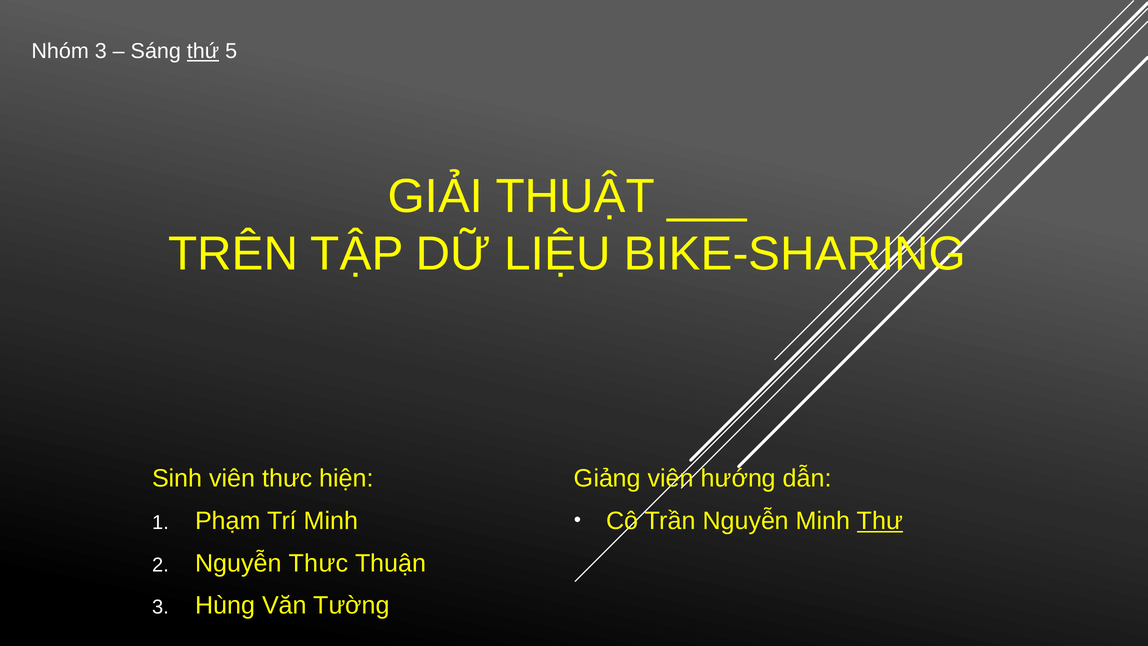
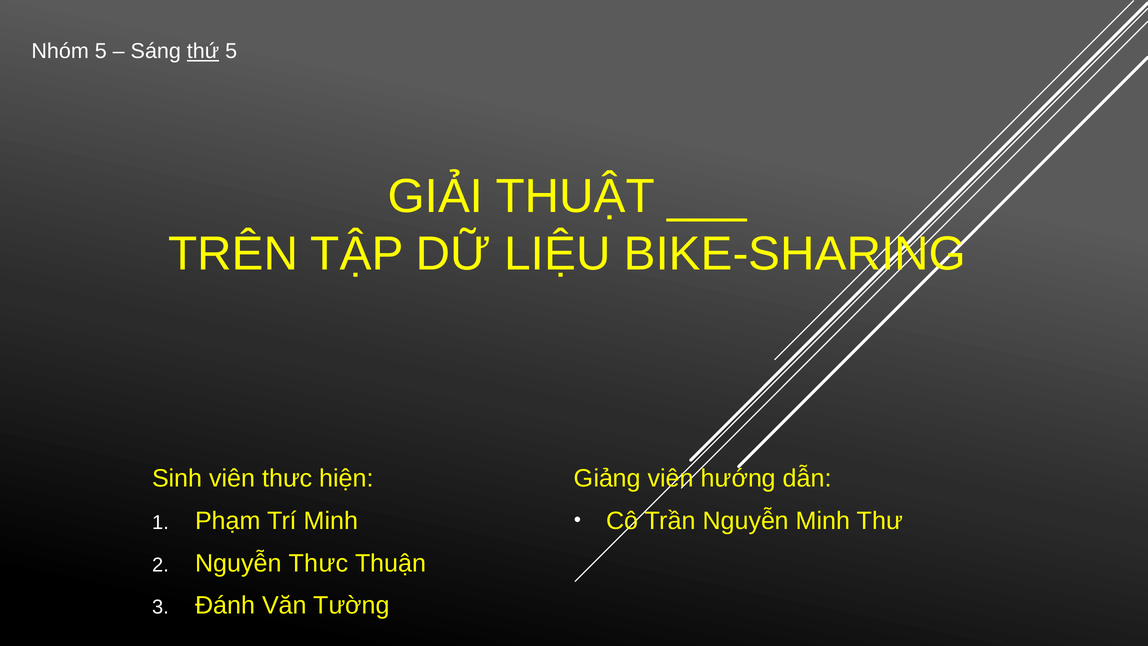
Nhóm 3: 3 -> 5
Thư underline: present -> none
Hùng: Hùng -> Đánh
